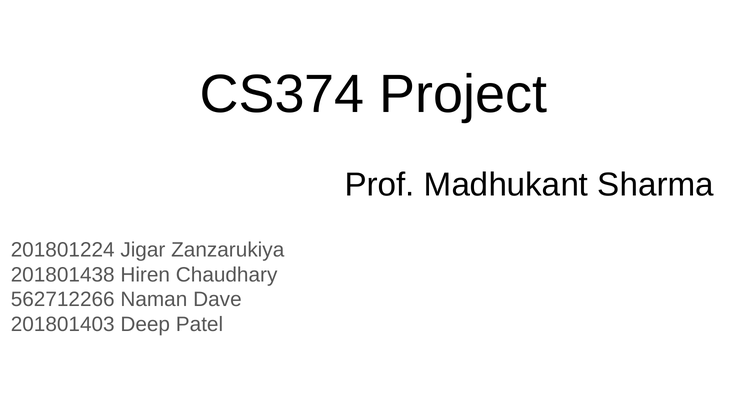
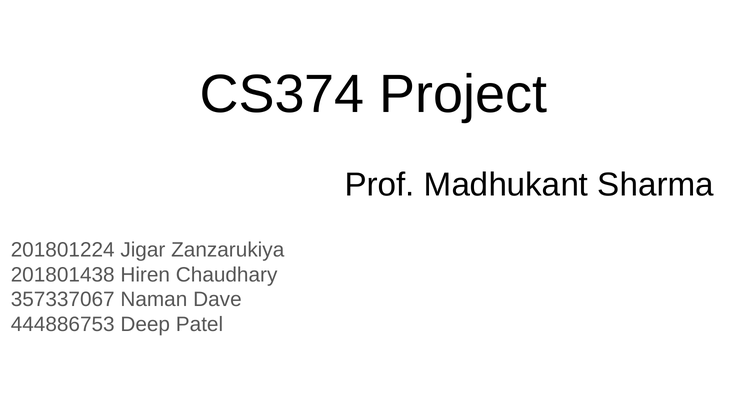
562712266: 562712266 -> 357337067
201801403: 201801403 -> 444886753
